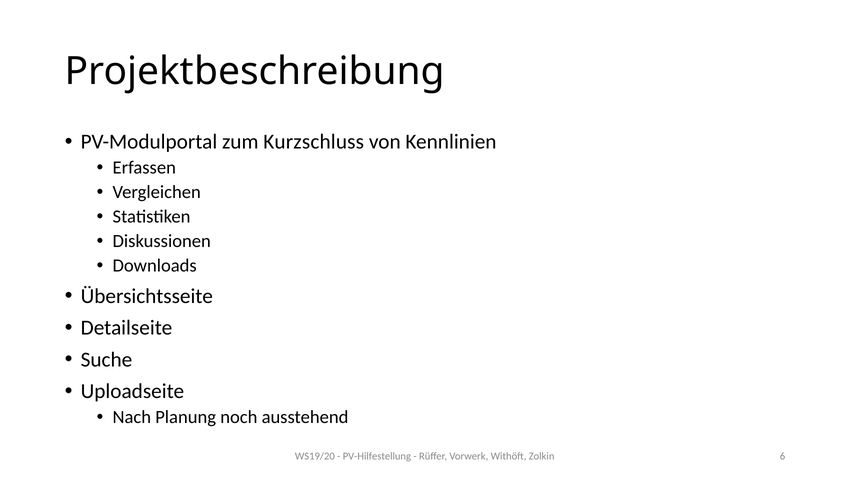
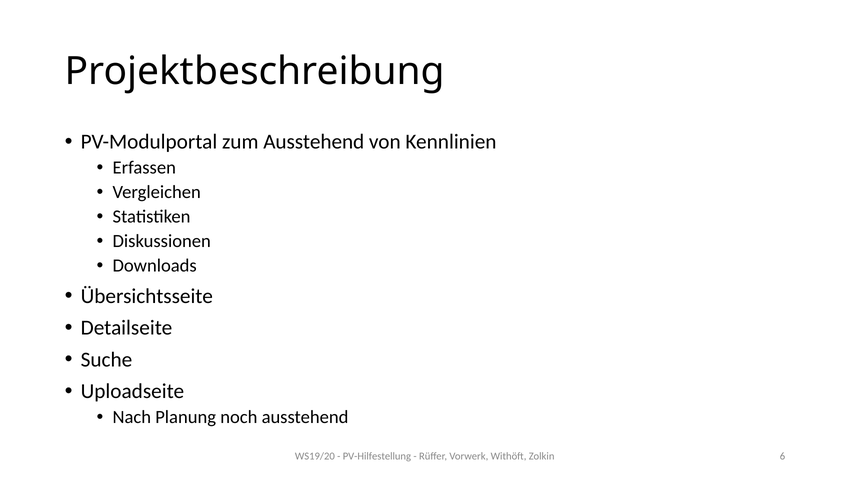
zum Kurzschluss: Kurzschluss -> Ausstehend
